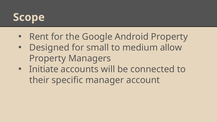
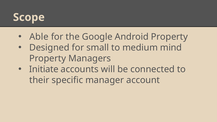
Rent: Rent -> Able
allow: allow -> mind
